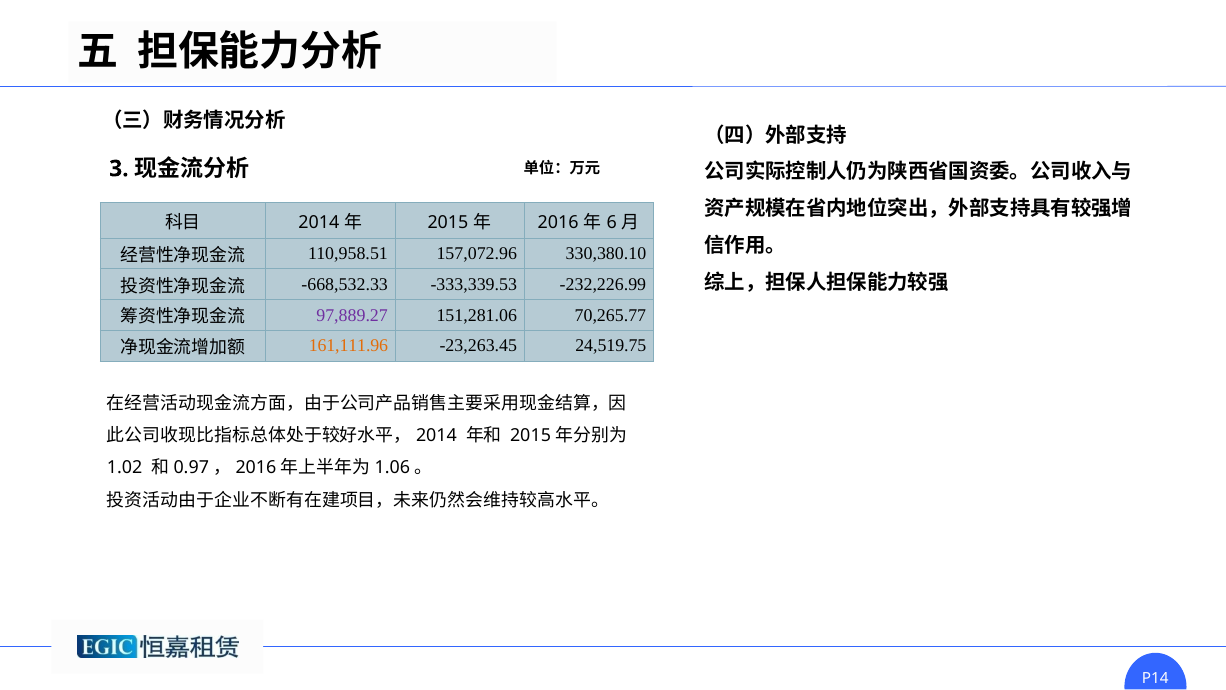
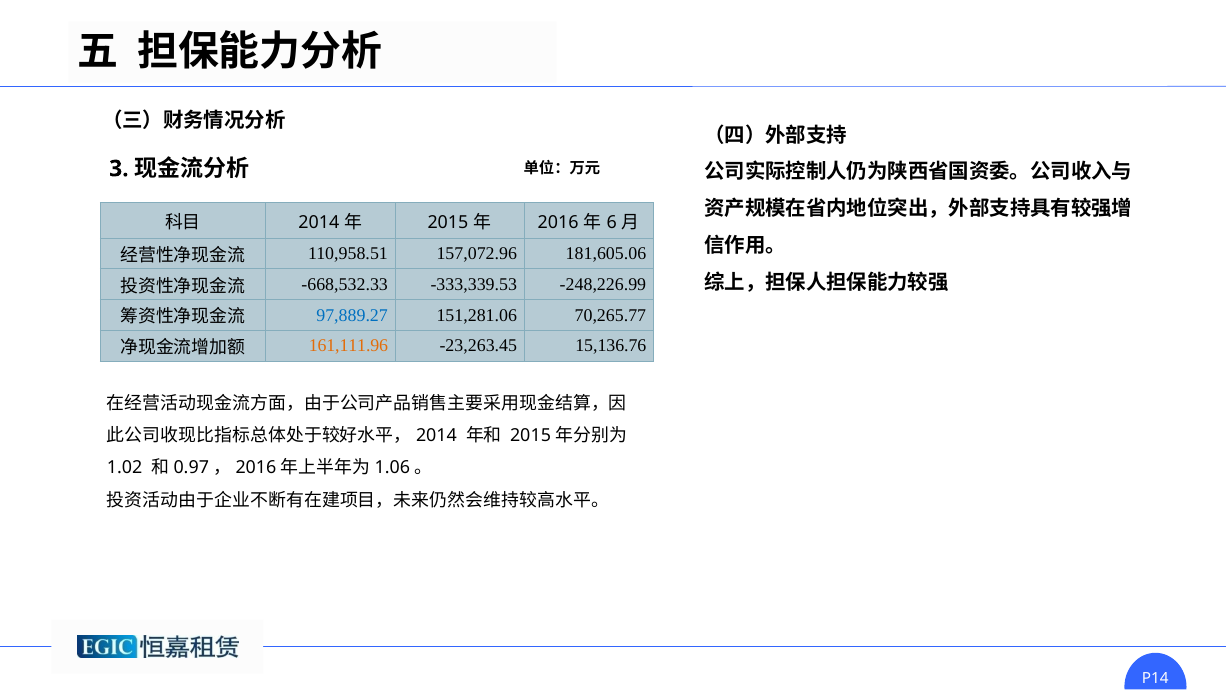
330,380.10: 330,380.10 -> 181,605.06
-232,226.99: -232,226.99 -> -248,226.99
97,889.27 colour: purple -> blue
24,519.75: 24,519.75 -> 15,136.76
